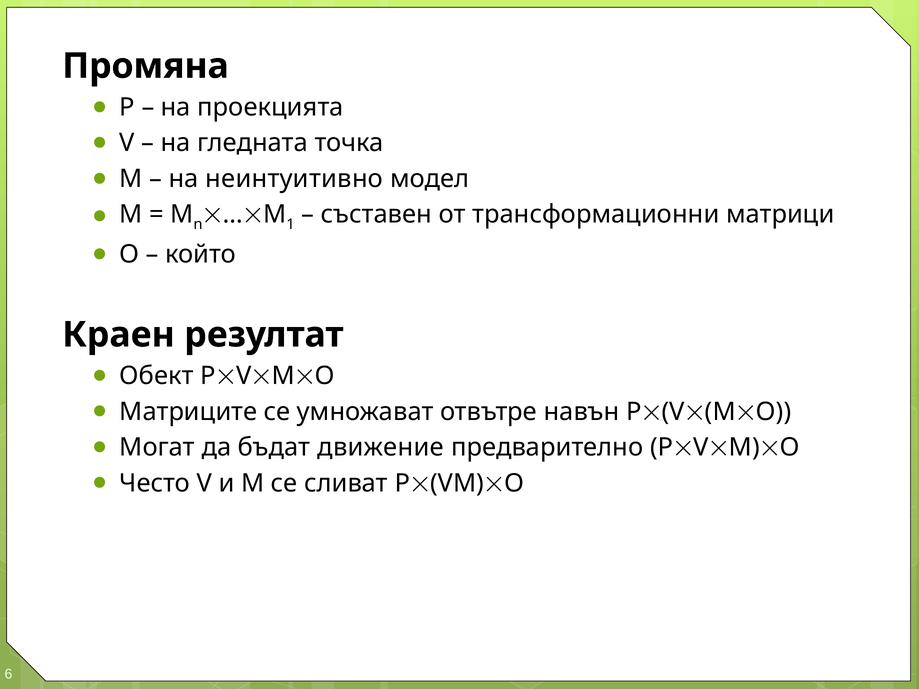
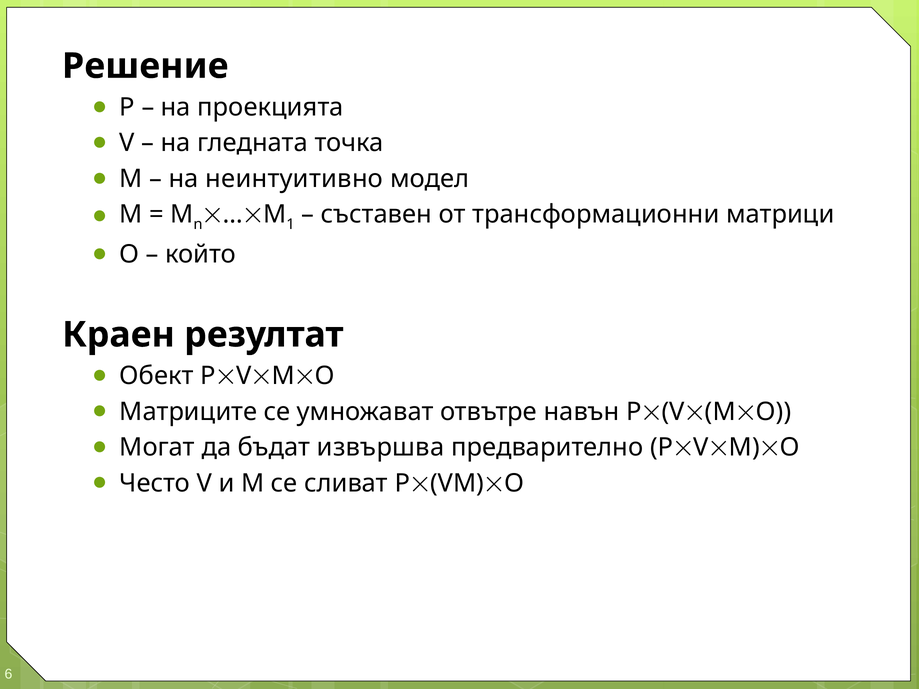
Промяна: Промяна -> Решение
движение: движение -> извършва
